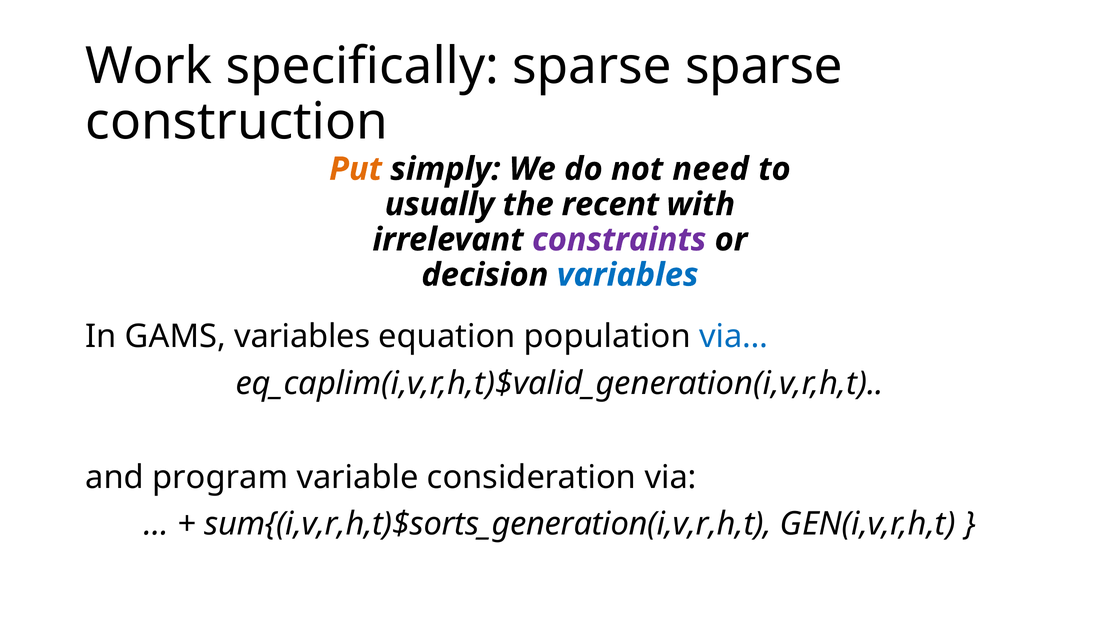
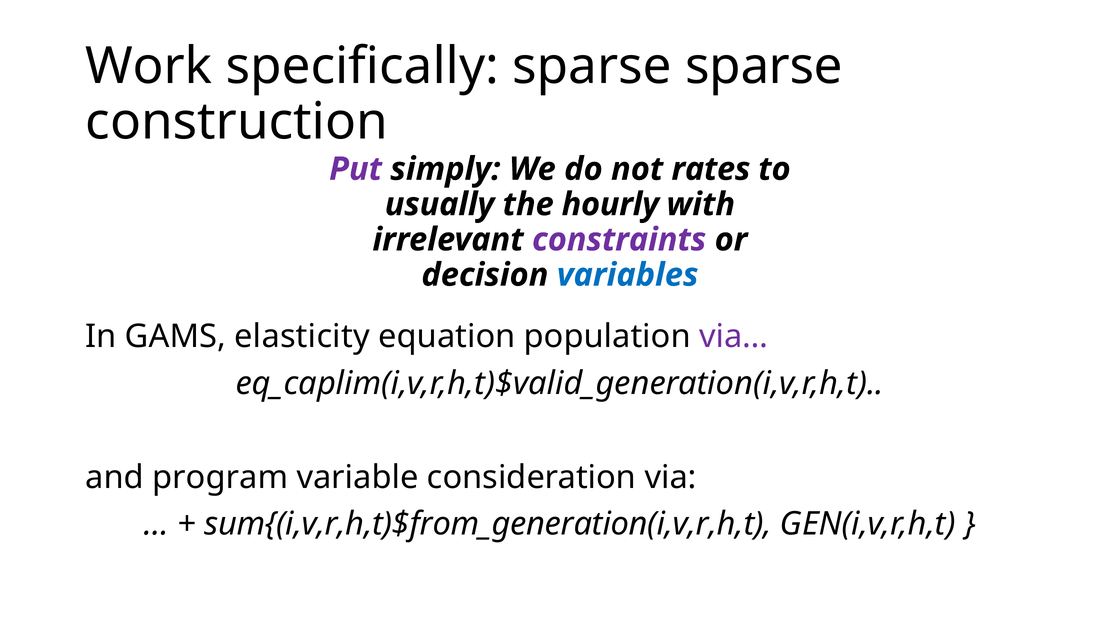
Put colour: orange -> purple
need: need -> rates
recent: recent -> hourly
GAMS variables: variables -> elasticity
via… colour: blue -> purple
sum{(i,v,r,h,t)$sorts_generation(i,v,r,h,t: sum{(i,v,r,h,t)$sorts_generation(i,v,r,h,t -> sum{(i,v,r,h,t)$from_generation(i,v,r,h,t
